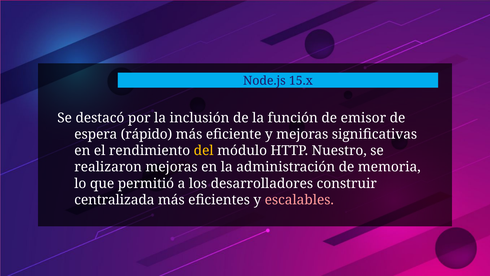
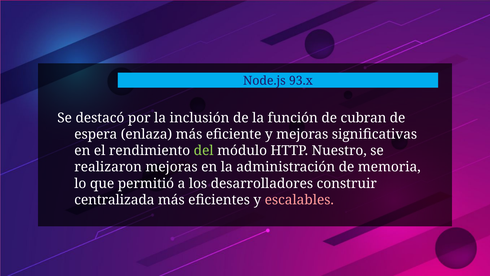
15.x: 15.x -> 93.x
emisor: emisor -> cubran
rápido: rápido -> enlaza
del colour: yellow -> light green
